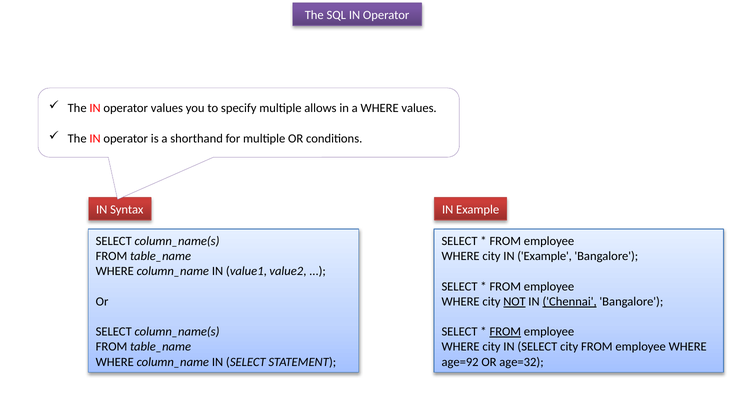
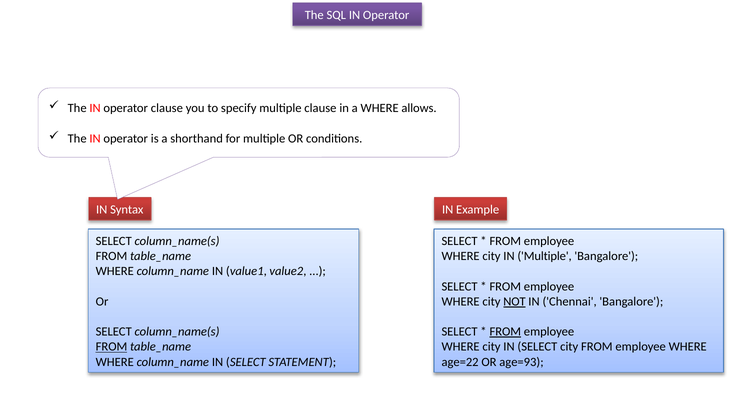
operator values: values -> clause
multiple allows: allows -> clause
WHERE values: values -> allows
city IN Example: Example -> Multiple
Chennai underline: present -> none
FROM at (112, 347) underline: none -> present
age=92: age=92 -> age=22
age=32: age=32 -> age=93
